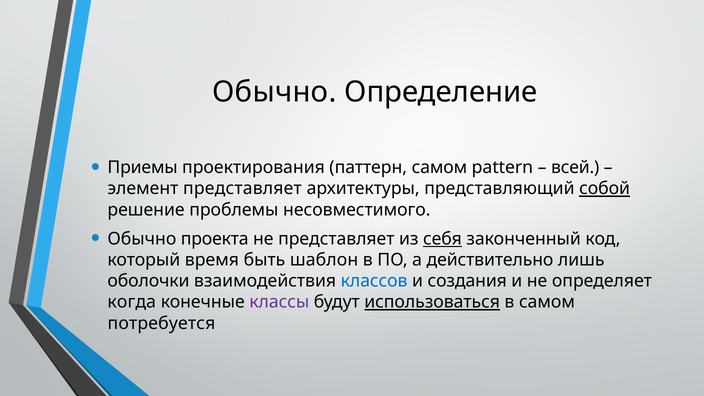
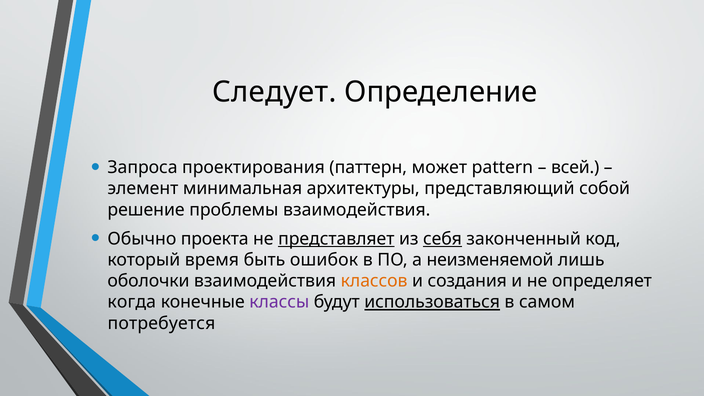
Обычно at (274, 92): Обычно -> Следует
Приемы: Приемы -> Запроса
паттерн самом: самом -> может
элемент представляет: представляет -> минимальная
собой underline: present -> none
проблемы несовместимого: несовместимого -> взаимодействия
представляет at (336, 239) underline: none -> present
шаблон: шаблон -> ошибок
действительно: действительно -> неизменяемой
классов colour: blue -> orange
